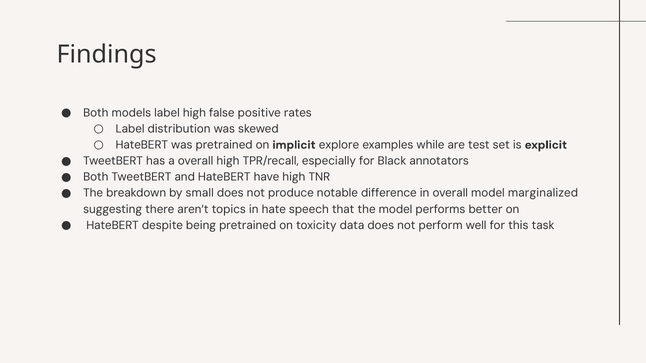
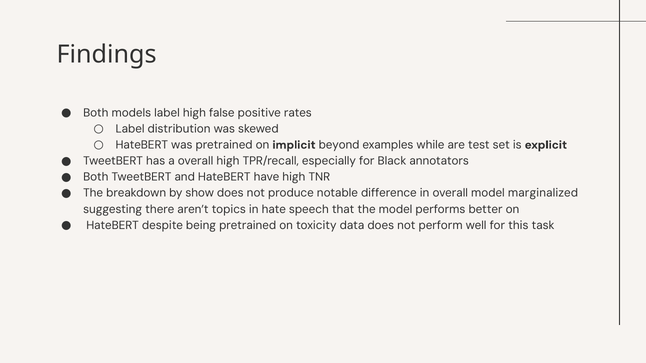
explore: explore -> beyond
small: small -> show
